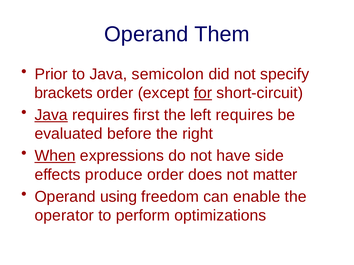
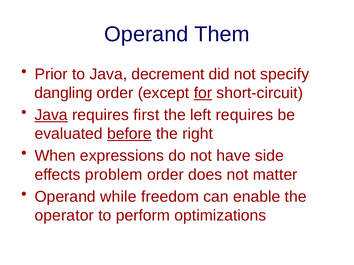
semicolon: semicolon -> decrement
brackets: brackets -> dangling
before underline: none -> present
When underline: present -> none
produce: produce -> problem
using: using -> while
